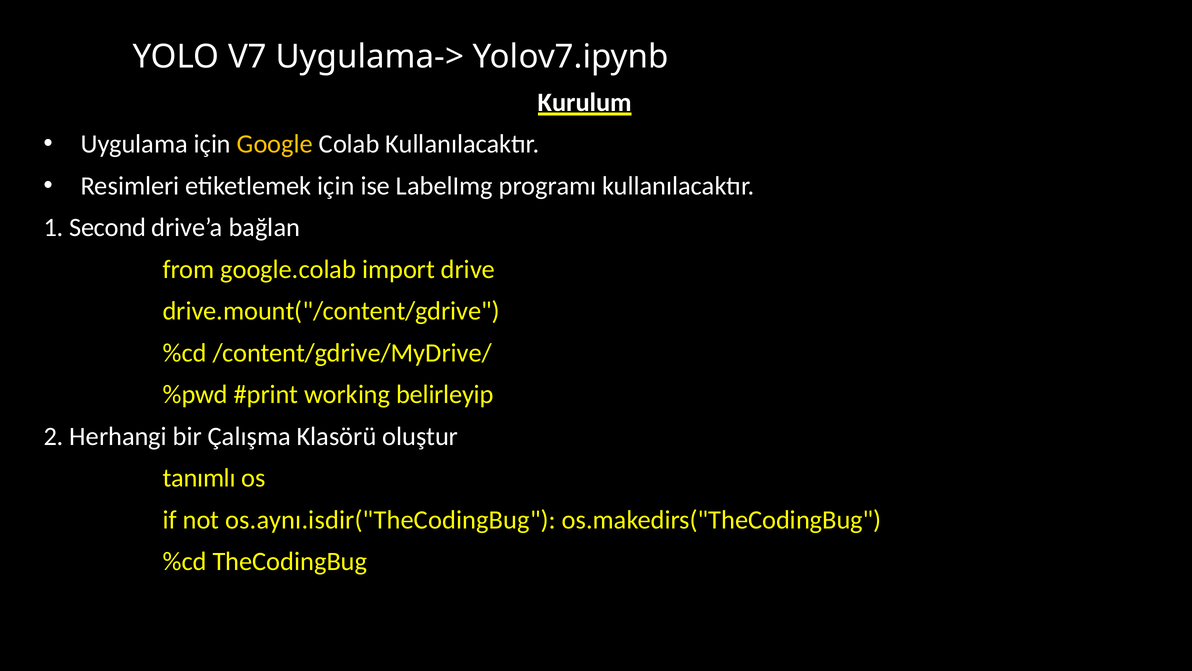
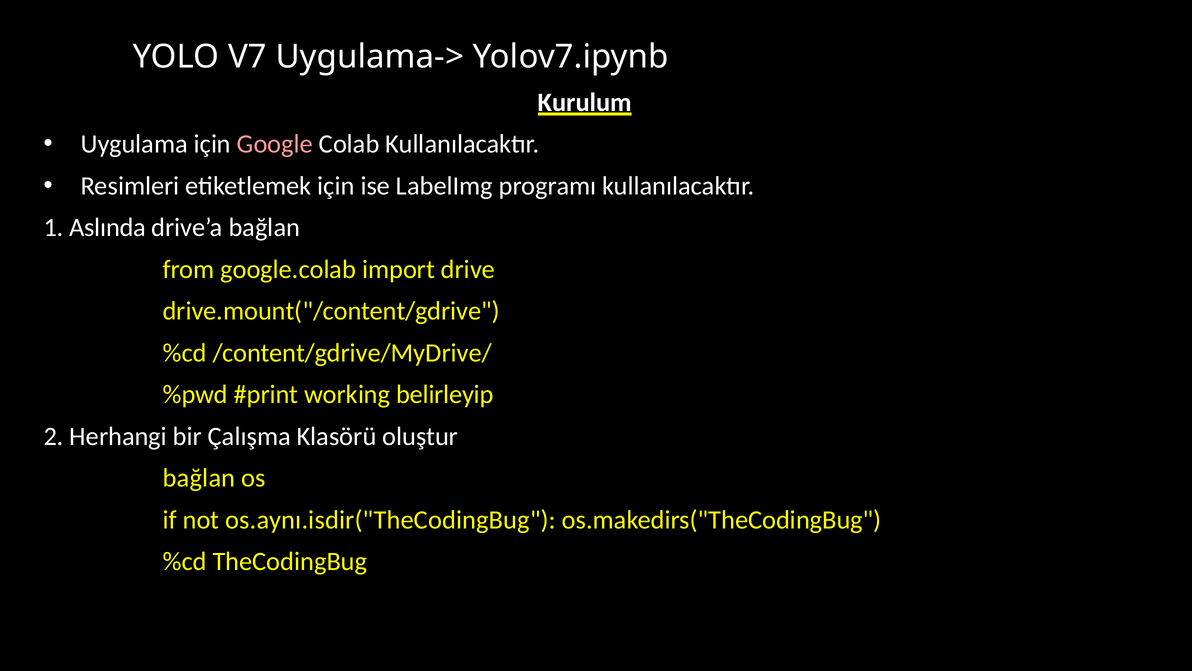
Google colour: yellow -> pink
Second: Second -> Aslında
tanımlı at (199, 478): tanımlı -> bağlan
